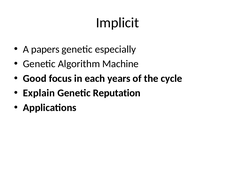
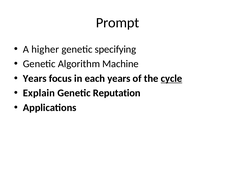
Implicit: Implicit -> Prompt
papers: papers -> higher
especially: especially -> specifying
Good at (35, 79): Good -> Years
cycle underline: none -> present
